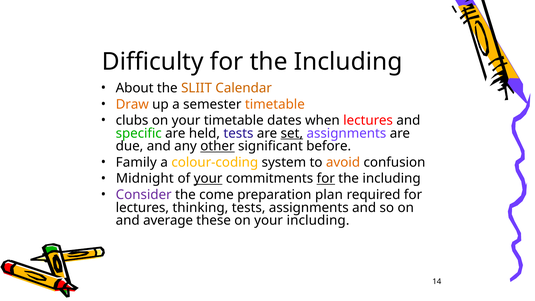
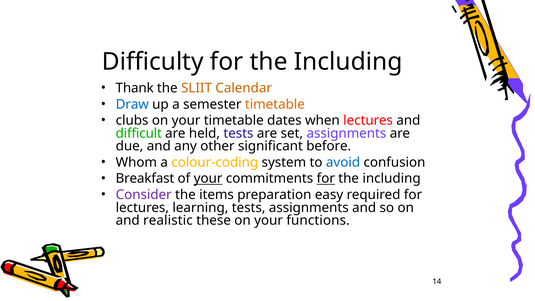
About: About -> Thank
Draw colour: orange -> blue
specific: specific -> difficult
set underline: present -> none
other underline: present -> none
Family: Family -> Whom
avoid colour: orange -> blue
Midnight: Midnight -> Breakfast
come: come -> items
plan: plan -> easy
thinking: thinking -> learning
average: average -> realistic
your including: including -> functions
